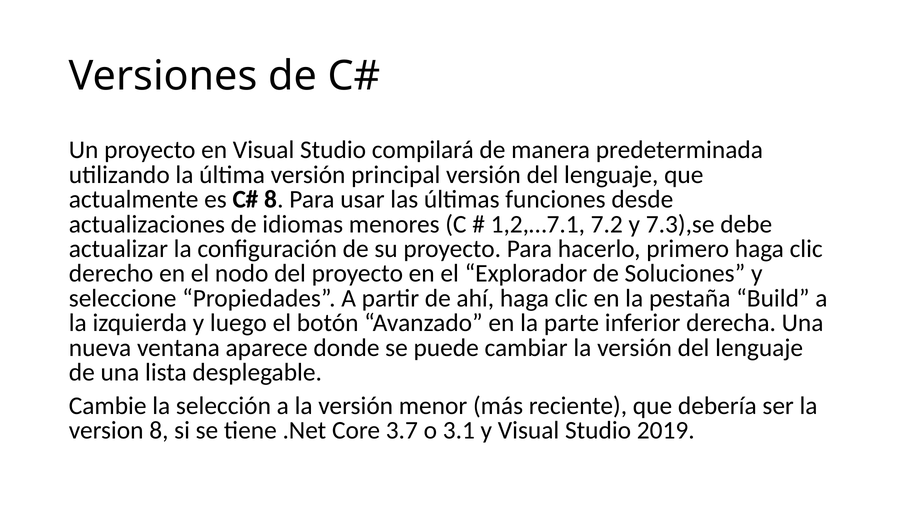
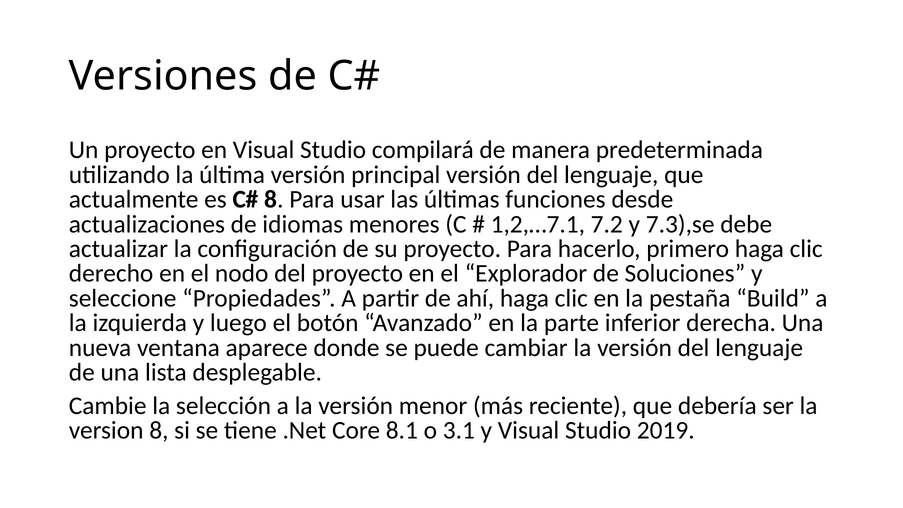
3.7: 3.7 -> 8.1
